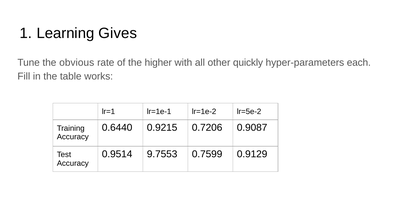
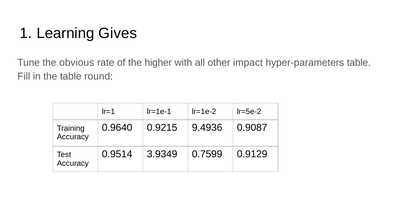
quickly: quickly -> impact
hyper-parameters each: each -> table
works: works -> round
0.6440: 0.6440 -> 0.9640
0.7206: 0.7206 -> 9.4936
9.7553: 9.7553 -> 3.9349
